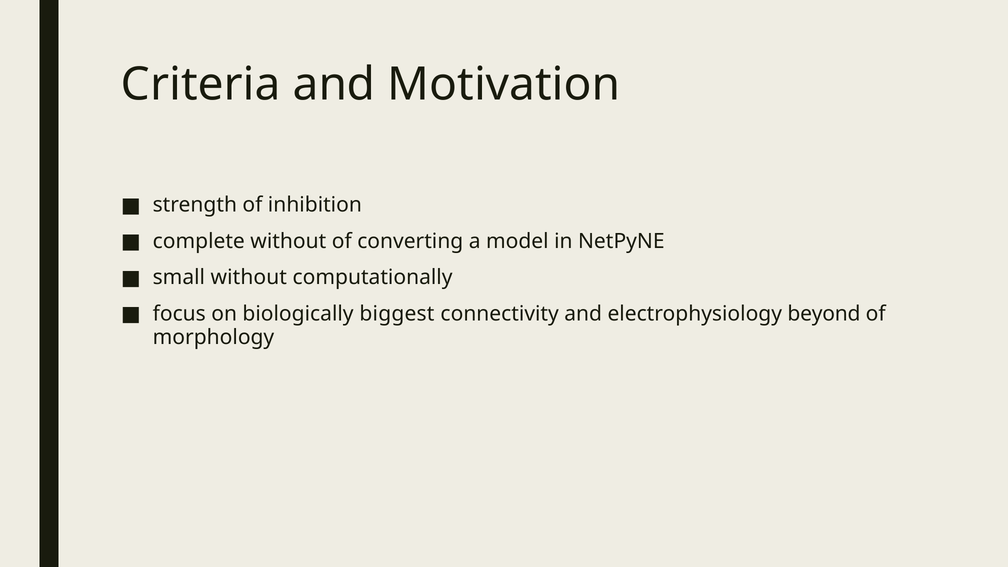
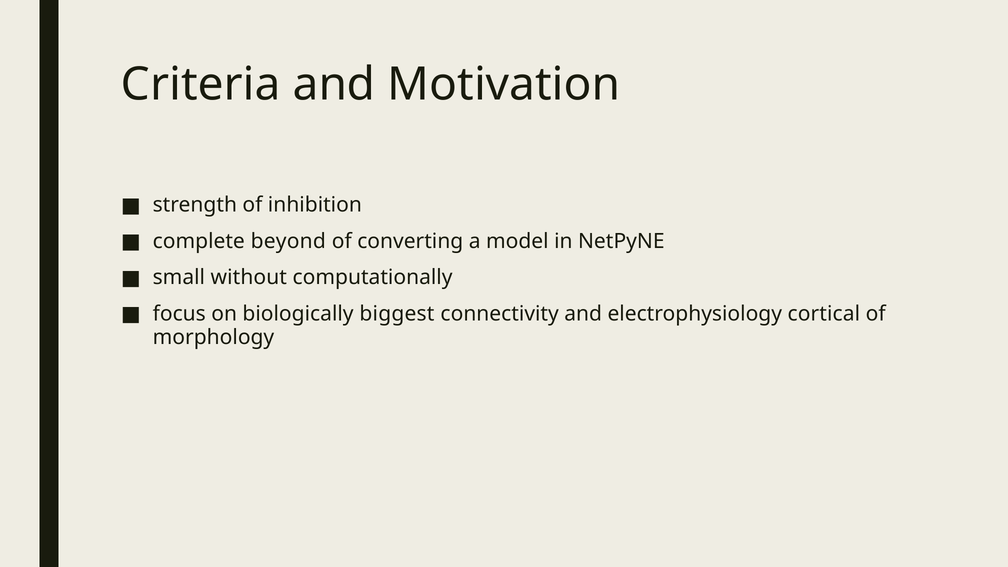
complete without: without -> beyond
beyond: beyond -> cortical
